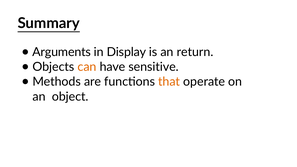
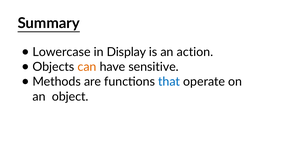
Arguments: Arguments -> Lowercase
return: return -> action
that colour: orange -> blue
